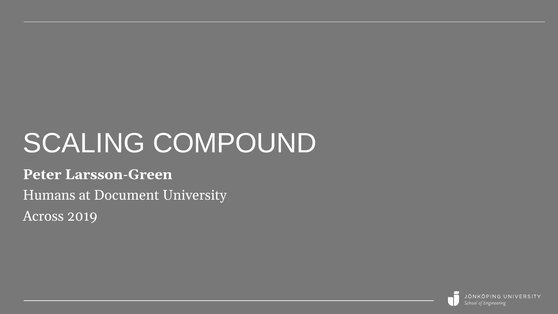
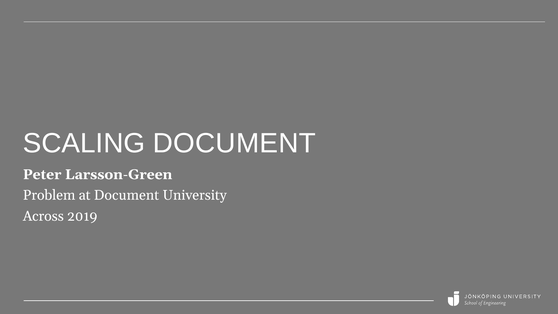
SCALING COMPOUND: COMPOUND -> DOCUMENT
Humans: Humans -> Problem
